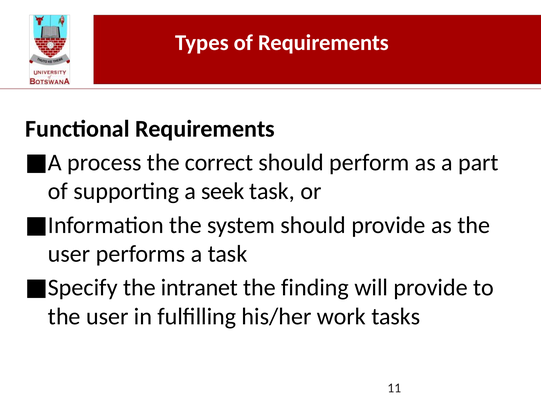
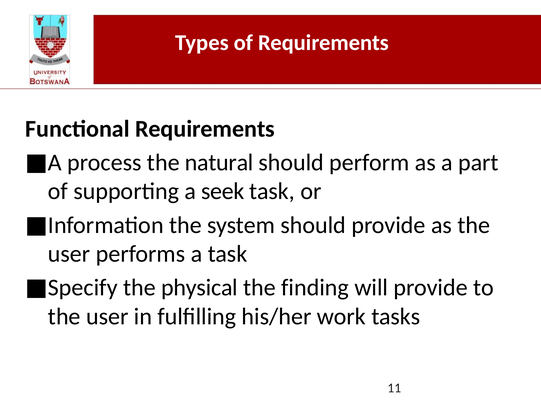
correct: correct -> natural
intranet: intranet -> physical
